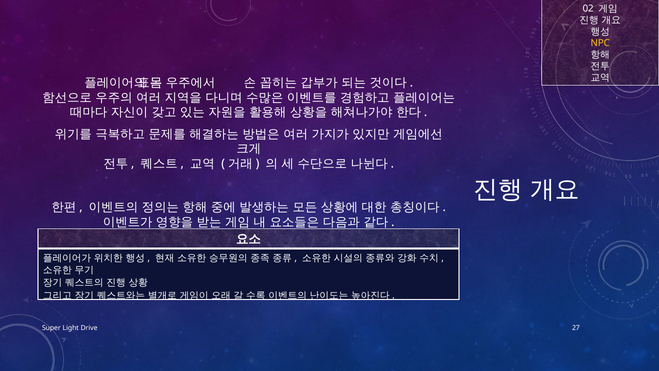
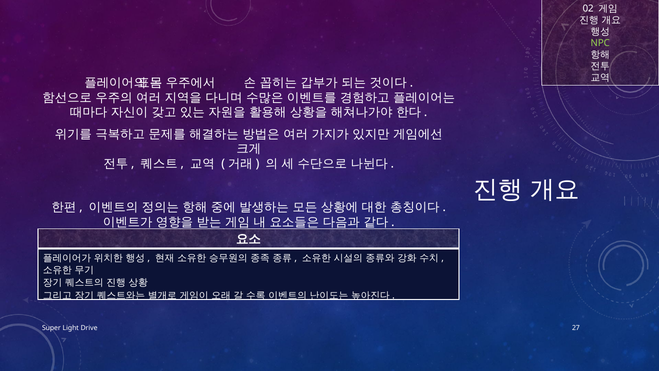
NPC colour: yellow -> light green
